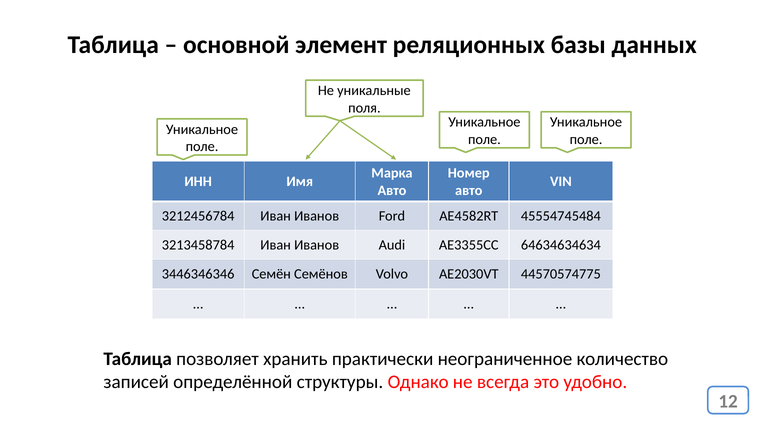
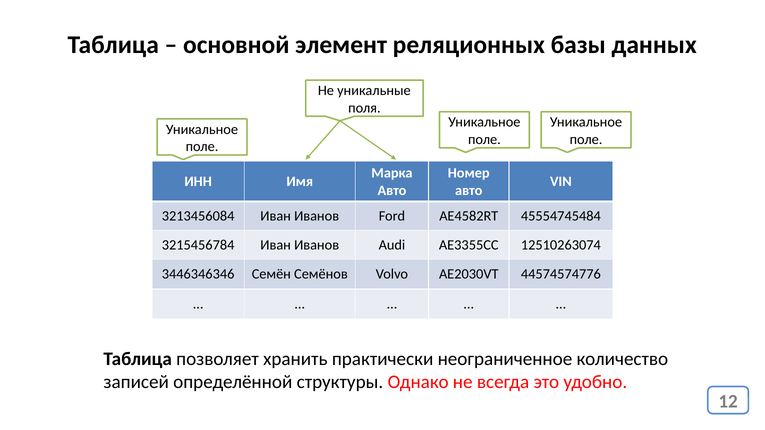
3212456784: 3212456784 -> 3213456084
3213458784: 3213458784 -> 3215456784
64634634634: 64634634634 -> 12510263074
44570574775: 44570574775 -> 44574574776
